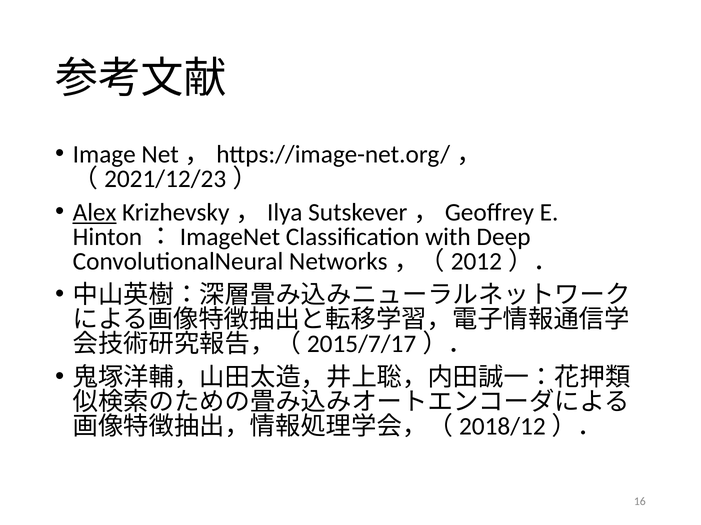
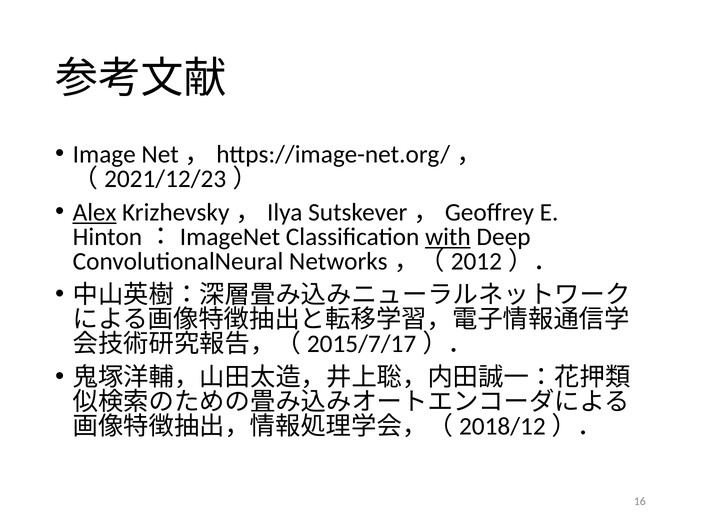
with underline: none -> present
